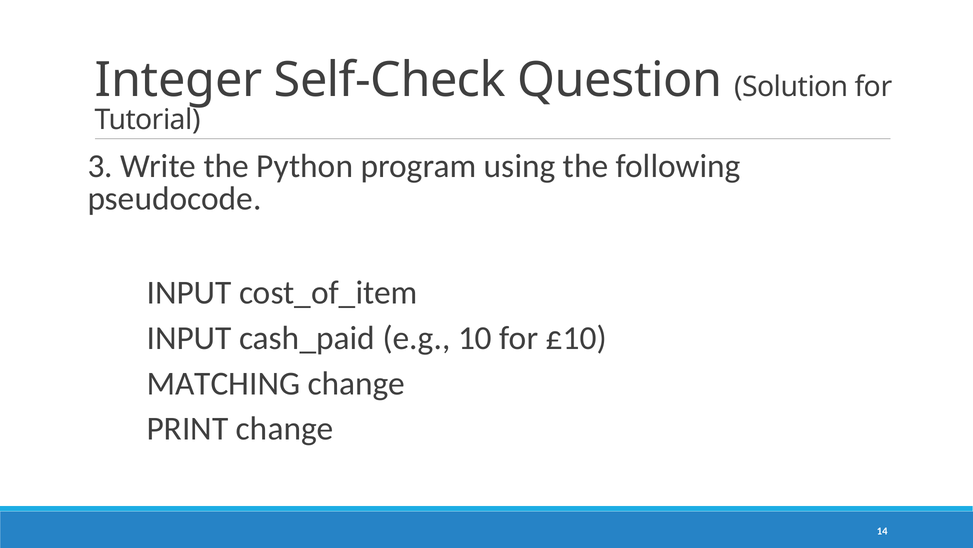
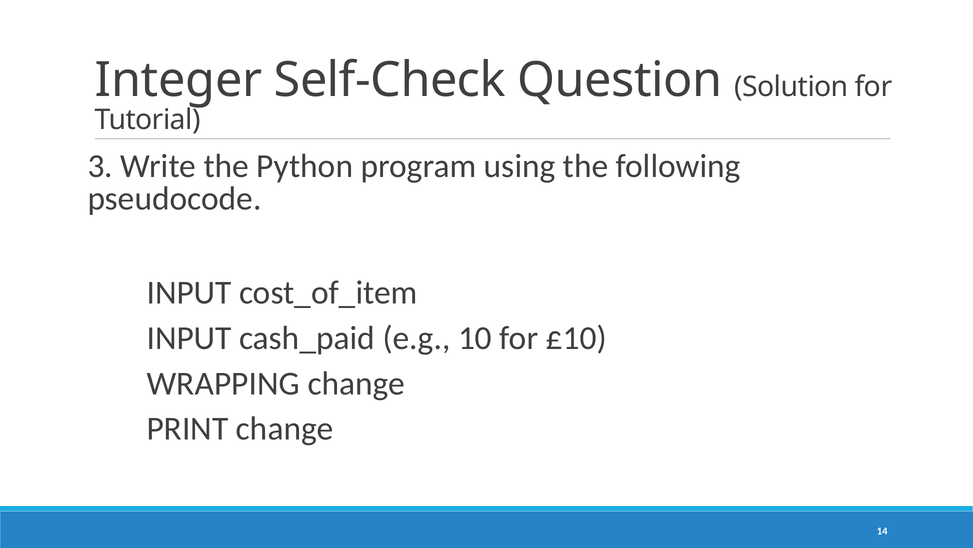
MATCHING: MATCHING -> WRAPPING
